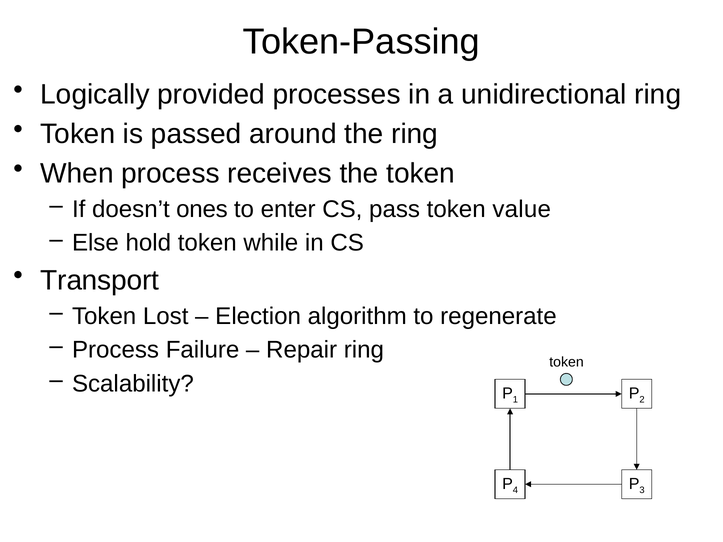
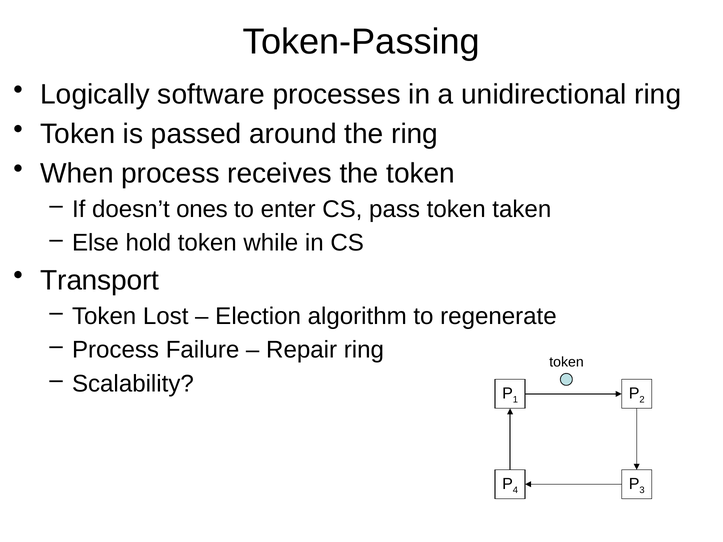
provided: provided -> software
value: value -> taken
